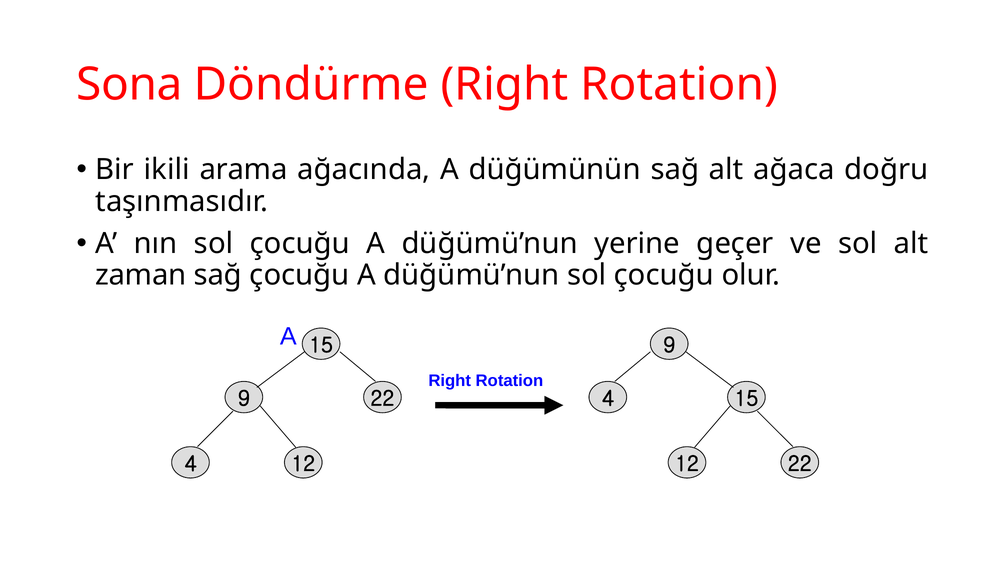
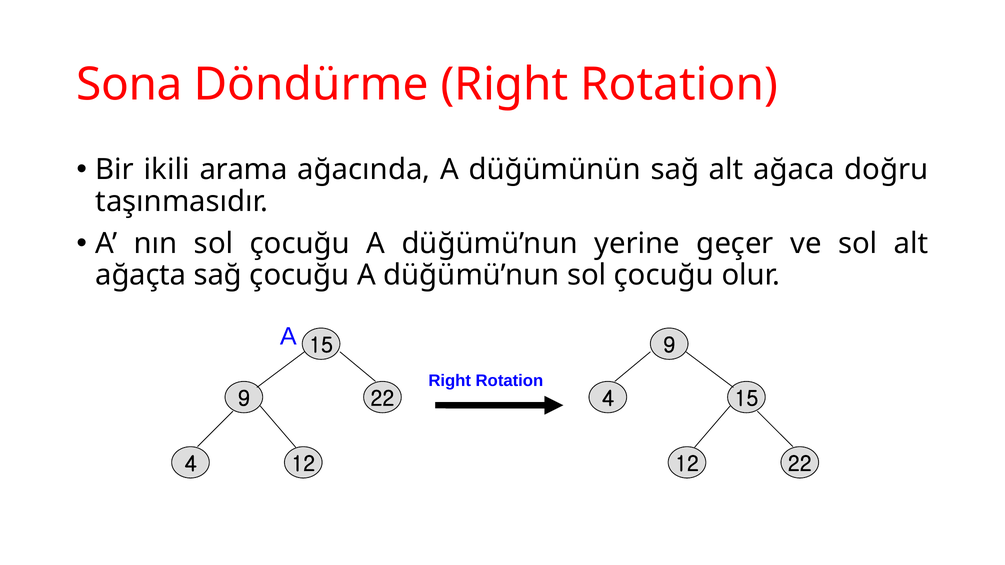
zaman: zaman -> ağaçta
